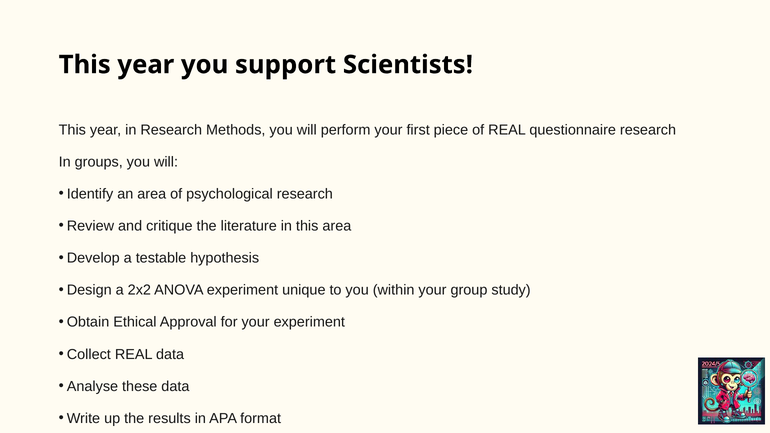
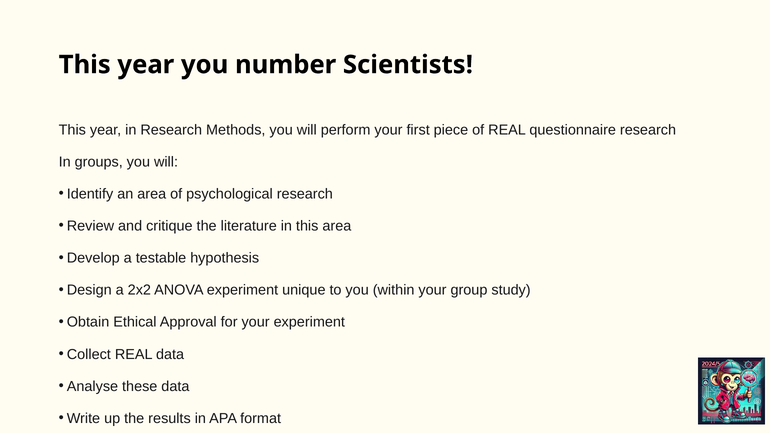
support: support -> number
